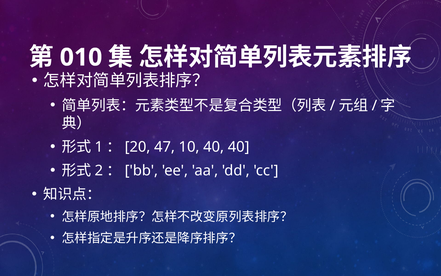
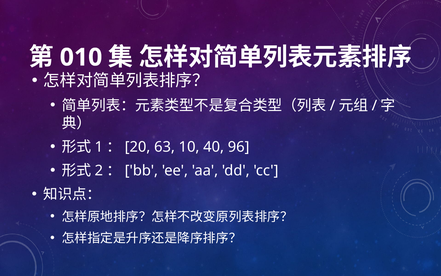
47: 47 -> 63
40 40: 40 -> 96
